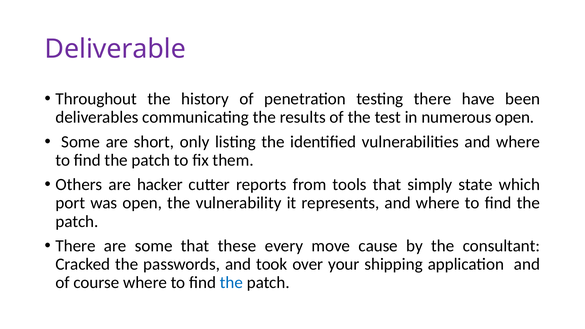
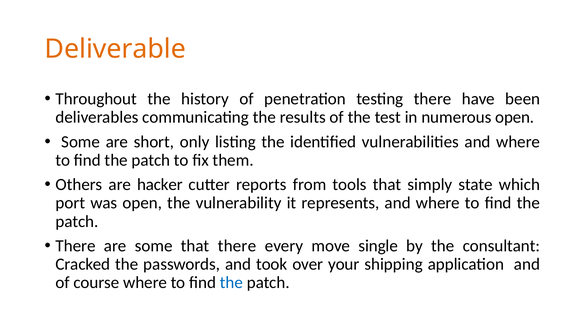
Deliverable colour: purple -> orange
that these: these -> there
cause: cause -> single
